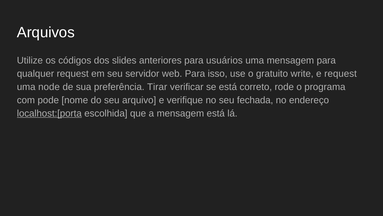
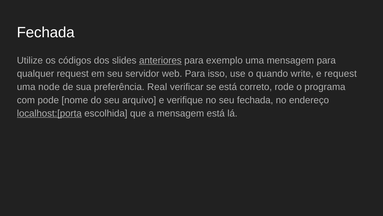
Arquivos at (46, 32): Arquivos -> Fechada
anteriores underline: none -> present
usuários: usuários -> exemplo
gratuito: gratuito -> quando
Tirar: Tirar -> Real
